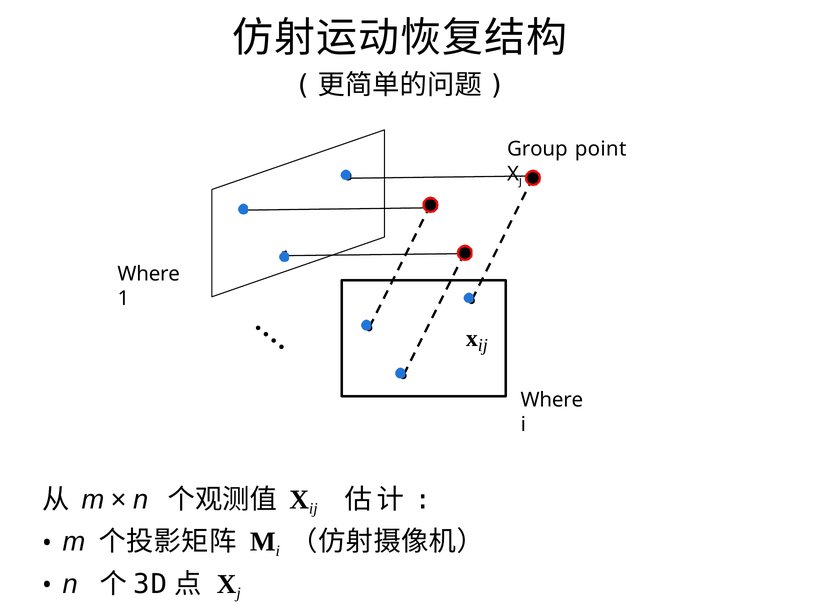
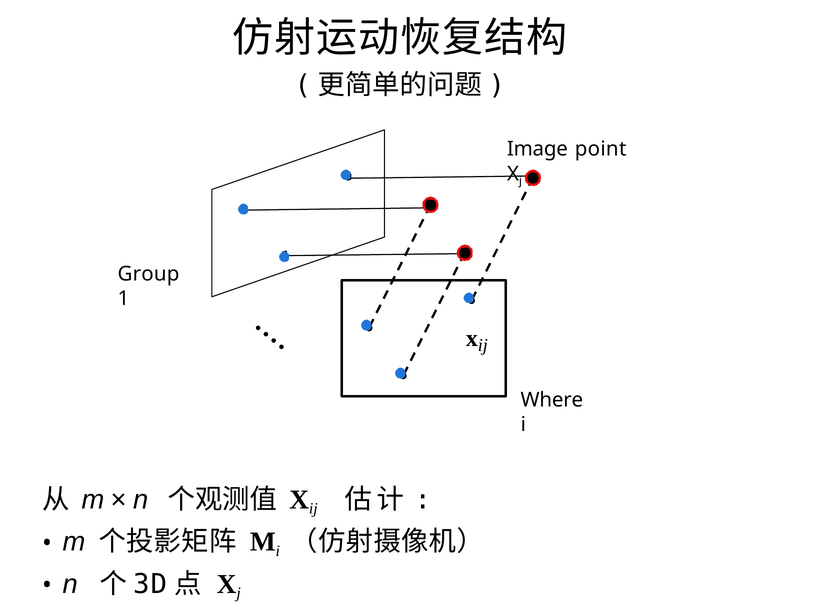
Group: Group -> Image
Where at (149, 274): Where -> Group
